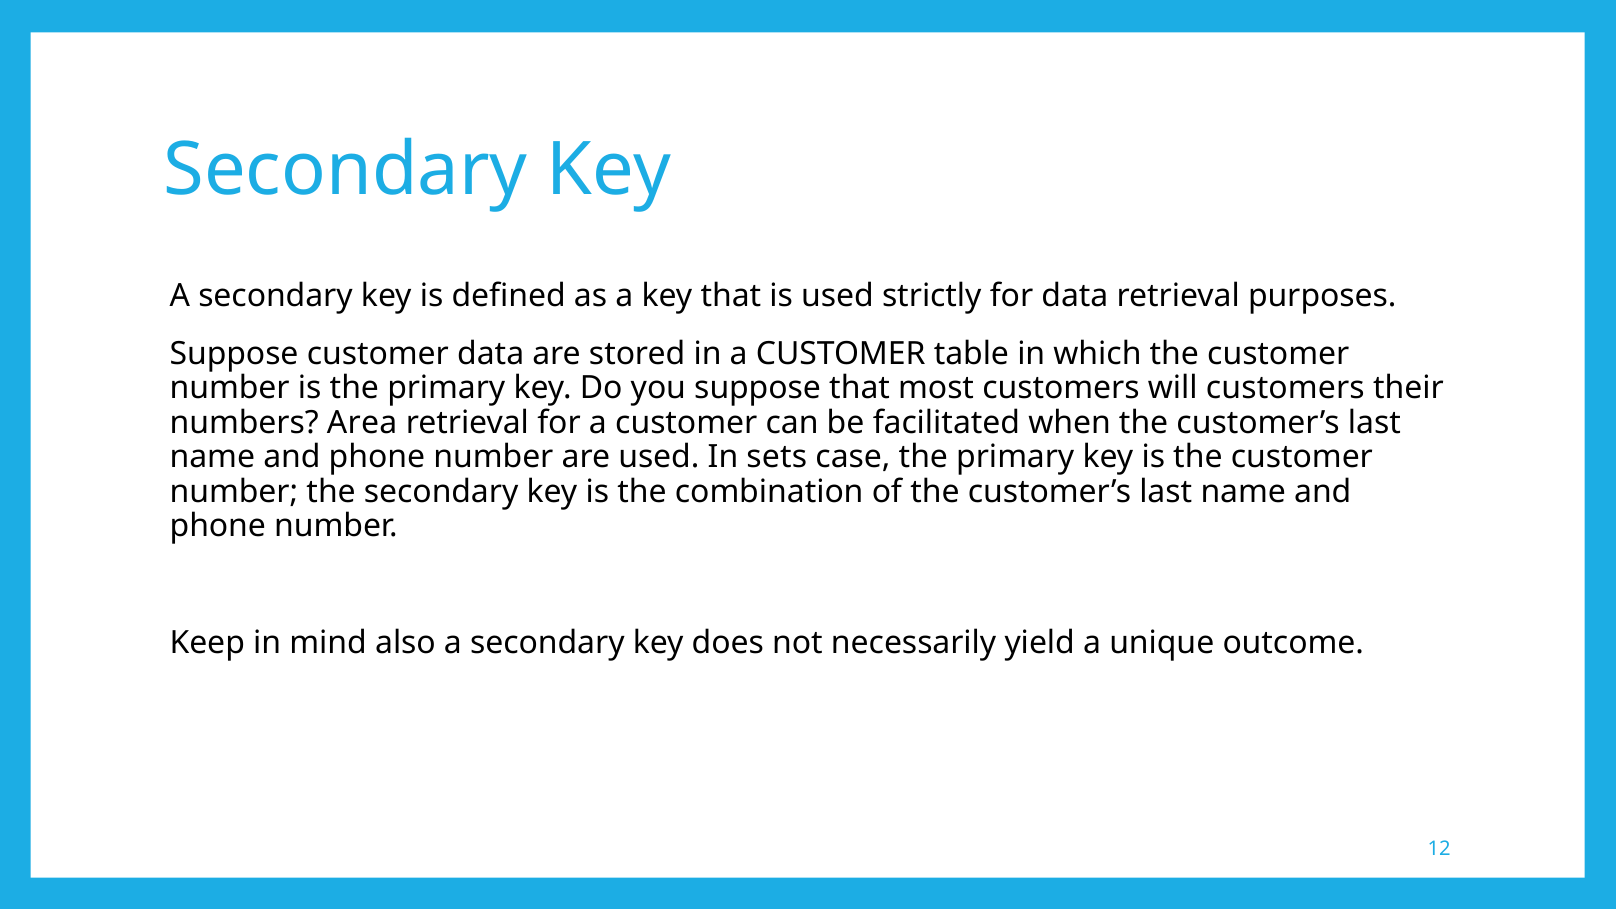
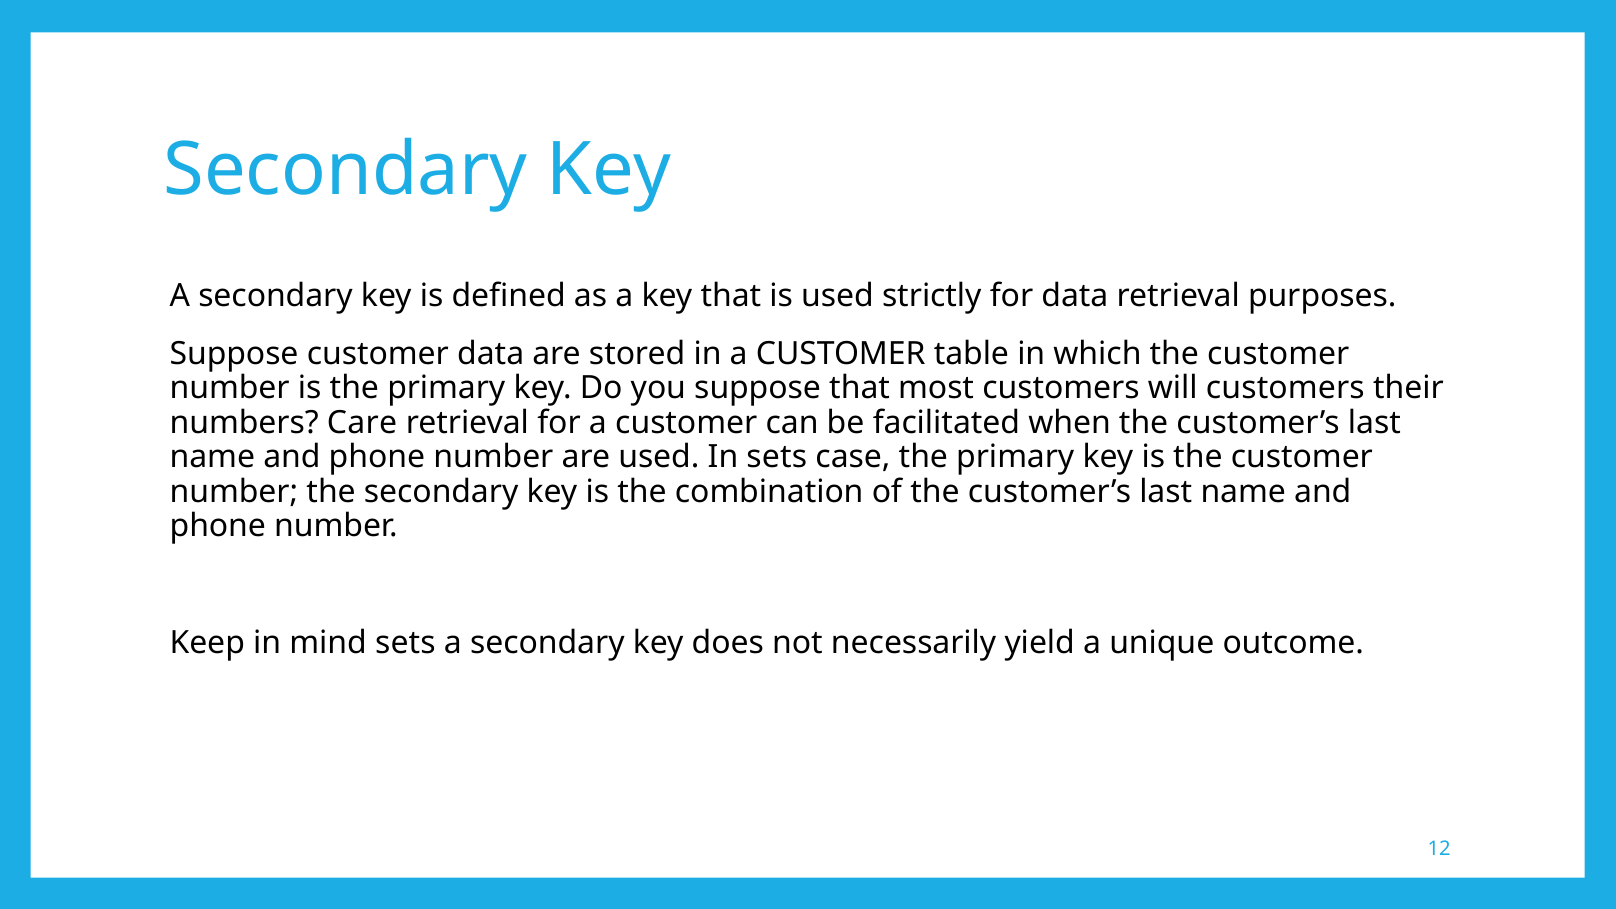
Area: Area -> Care
mind also: also -> sets
